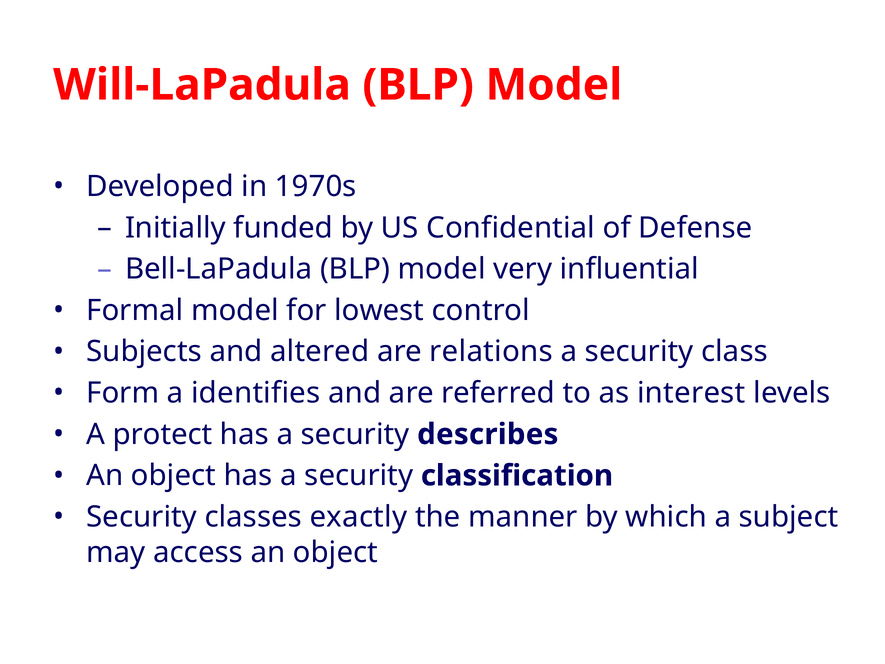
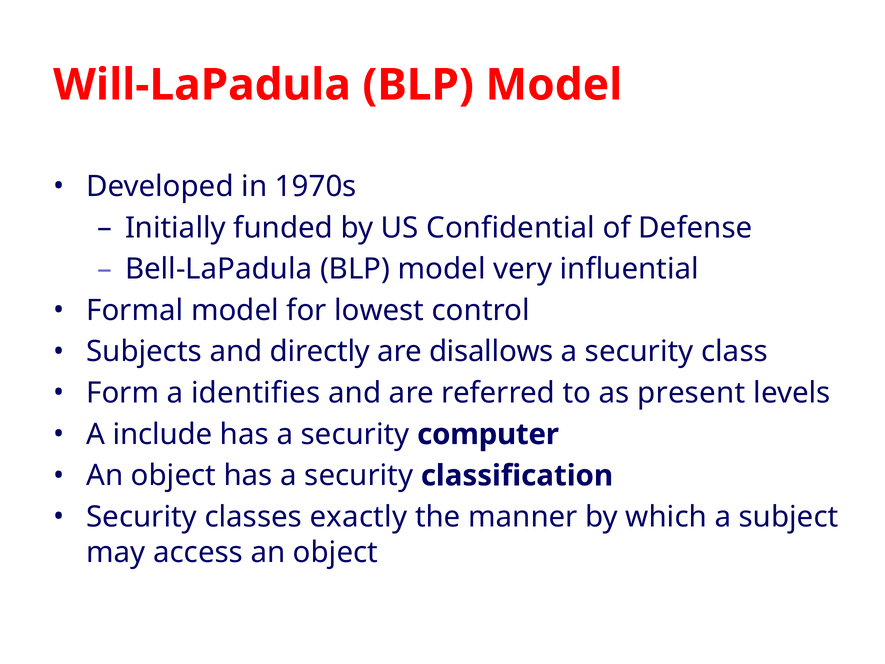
altered: altered -> directly
relations: relations -> disallows
interest: interest -> present
protect: protect -> include
describes: describes -> computer
